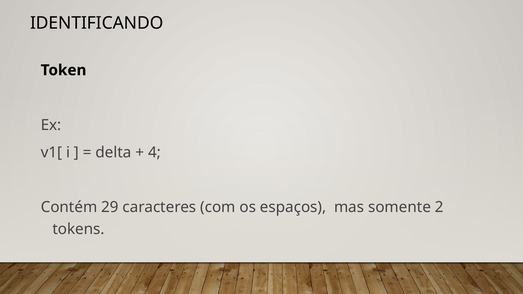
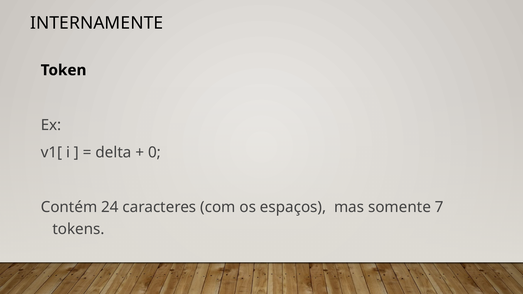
IDENTIFICANDO: IDENTIFICANDO -> INTERNAMENTE
4: 4 -> 0
29: 29 -> 24
2: 2 -> 7
